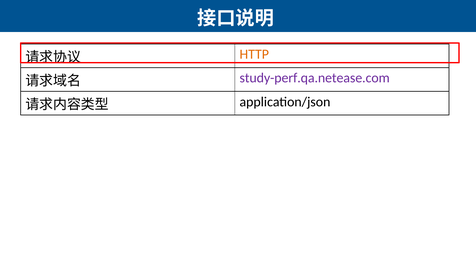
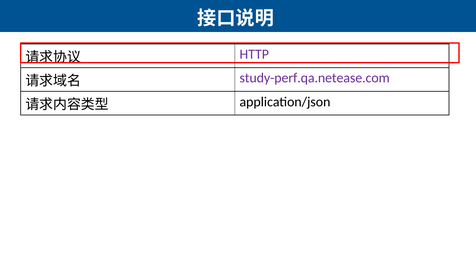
HTTP colour: orange -> purple
